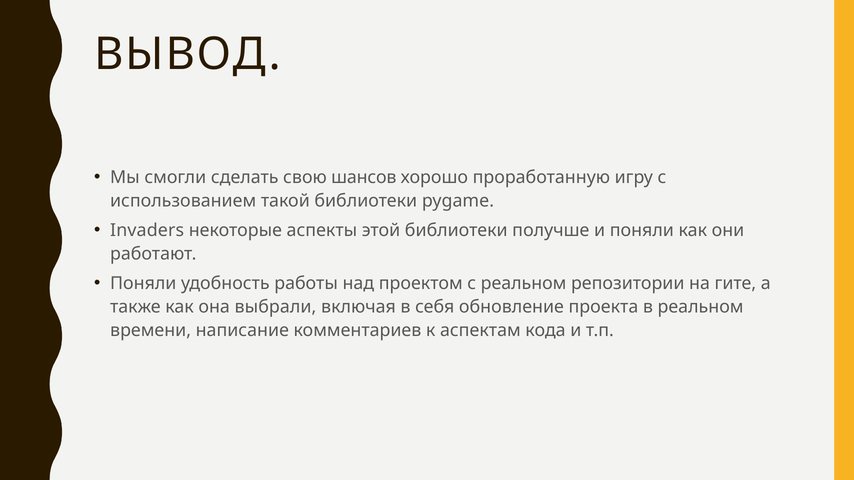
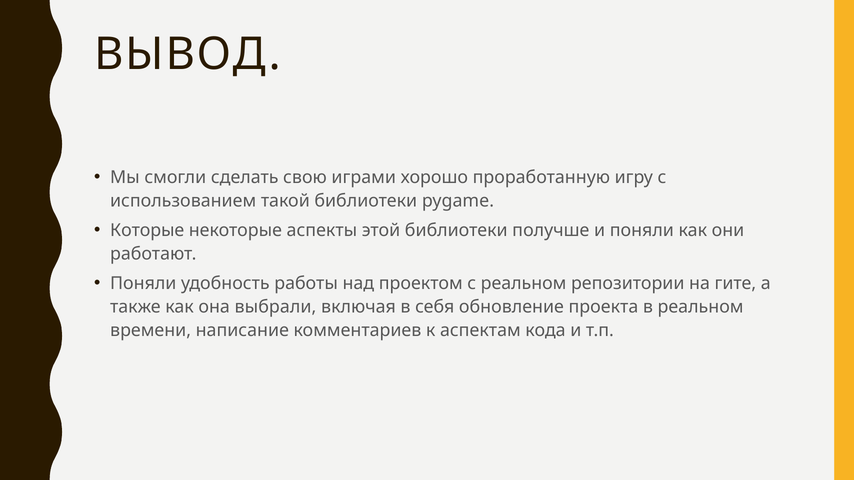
шансов: шансов -> играми
Invaders: Invaders -> Которые
